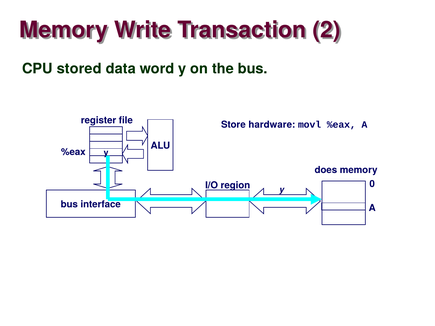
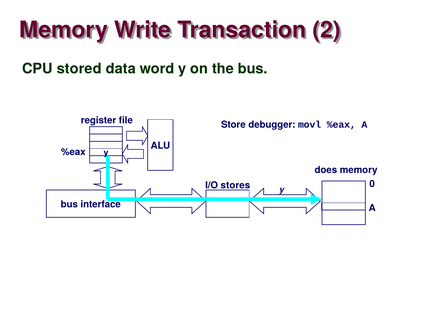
hardware: hardware -> debugger
region: region -> stores
